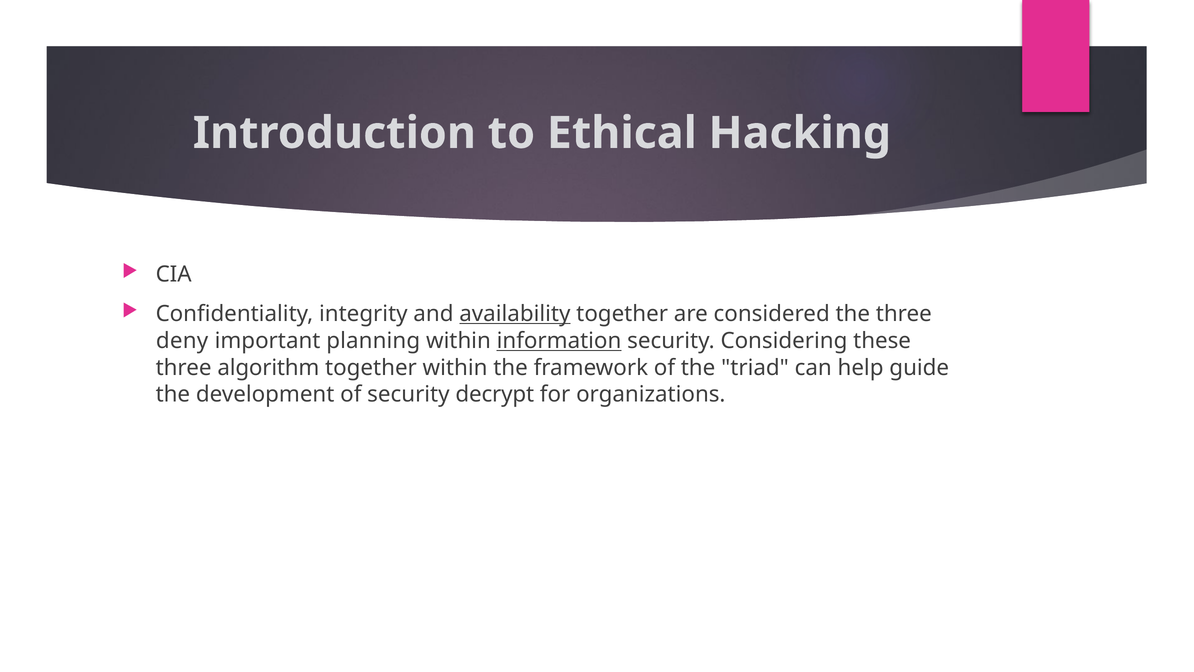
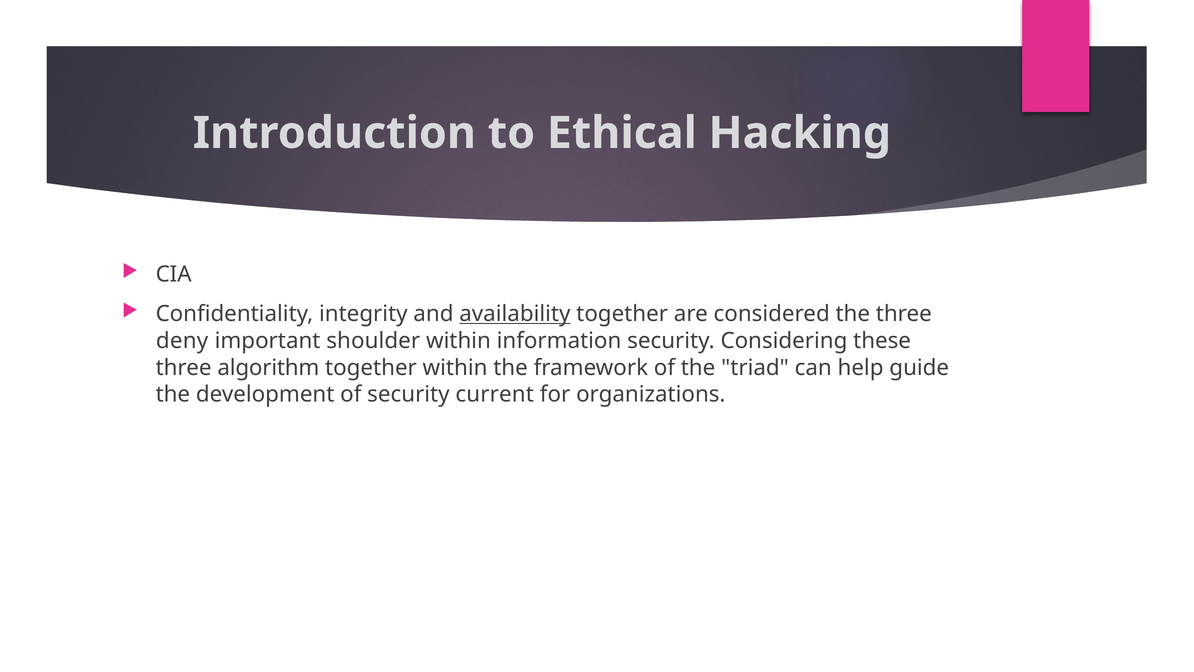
planning: planning -> shoulder
information underline: present -> none
decrypt: decrypt -> current
